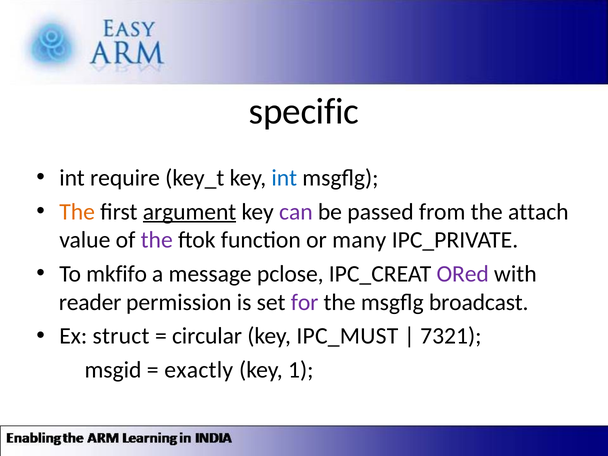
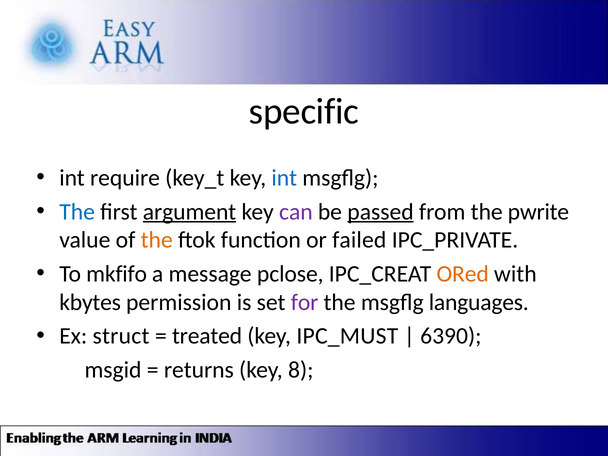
The at (77, 212) colour: orange -> blue
passed underline: none -> present
attach: attach -> pwrite
the at (157, 240) colour: purple -> orange
many: many -> failed
ORed colour: purple -> orange
reader: reader -> kbytes
broadcast: broadcast -> languages
circular: circular -> treated
7321: 7321 -> 6390
exactly: exactly -> returns
1: 1 -> 8
